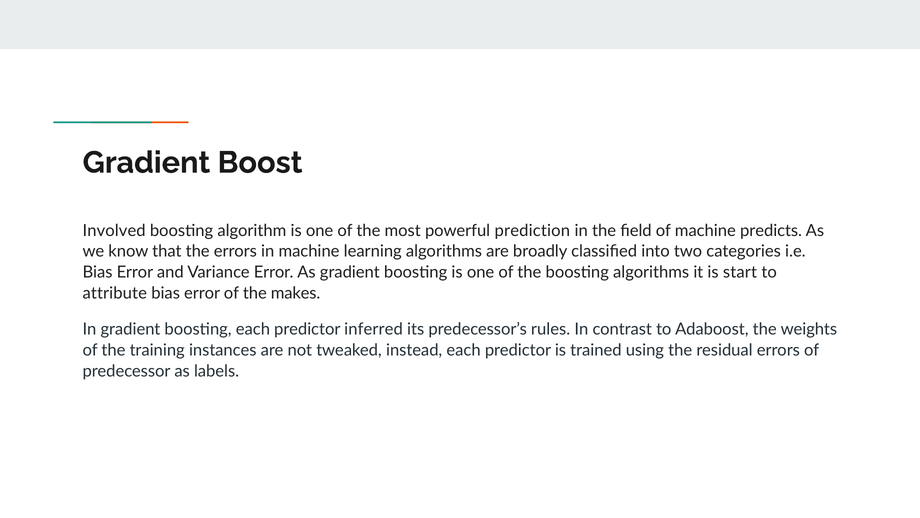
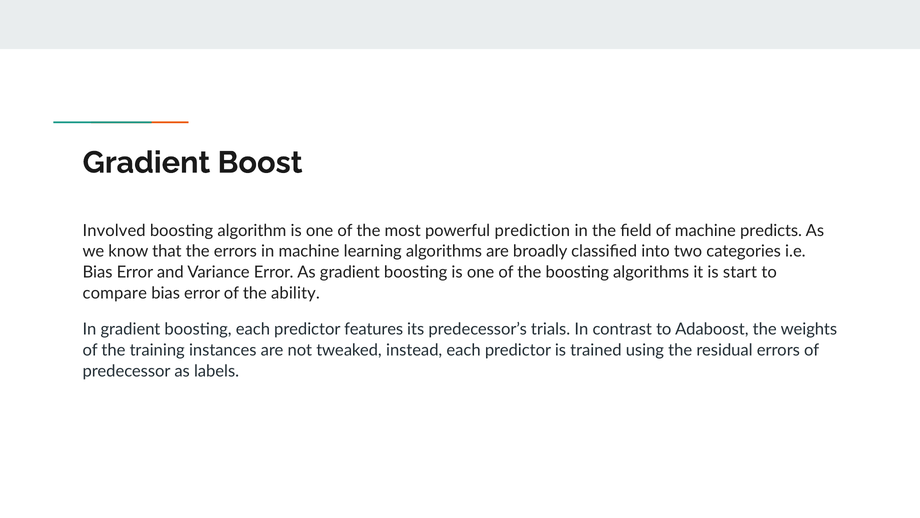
attribute: attribute -> compare
makes: makes -> ability
inferred: inferred -> features
rules: rules -> trials
